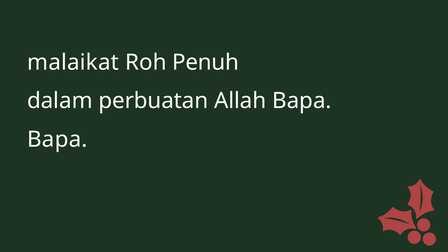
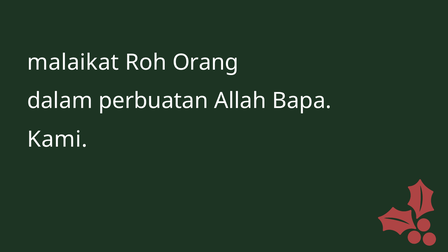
Penuh: Penuh -> Orang
Bapa at (57, 139): Bapa -> Kami
